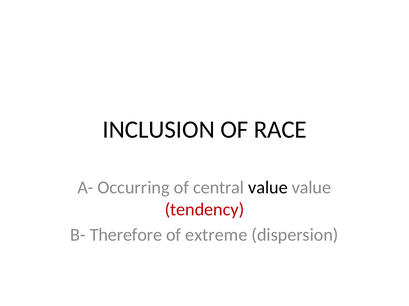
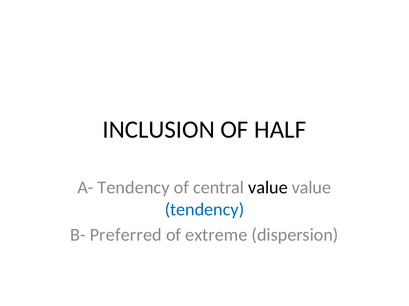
RACE: RACE -> HALF
A- Occurring: Occurring -> Tendency
tendency at (204, 210) colour: red -> blue
Therefore: Therefore -> Preferred
